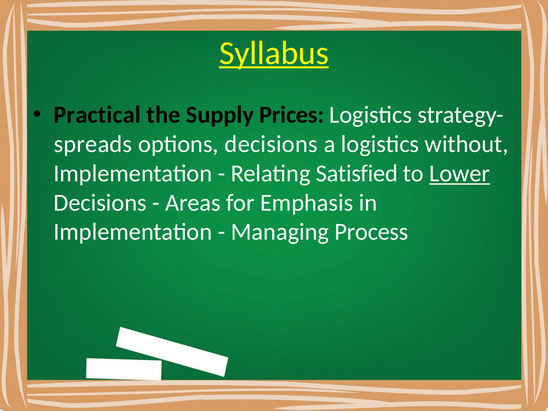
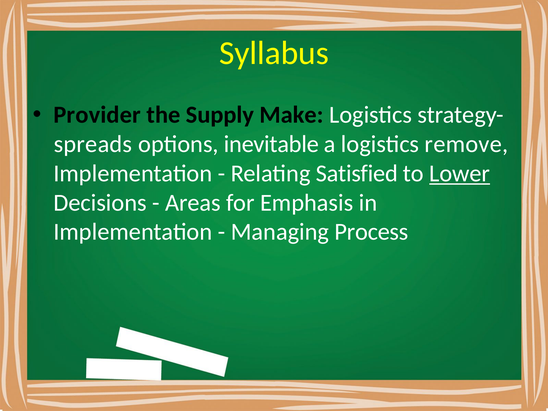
Syllabus underline: present -> none
Practical: Practical -> Provider
Prices: Prices -> Make
options decisions: decisions -> inevitable
without: without -> remove
